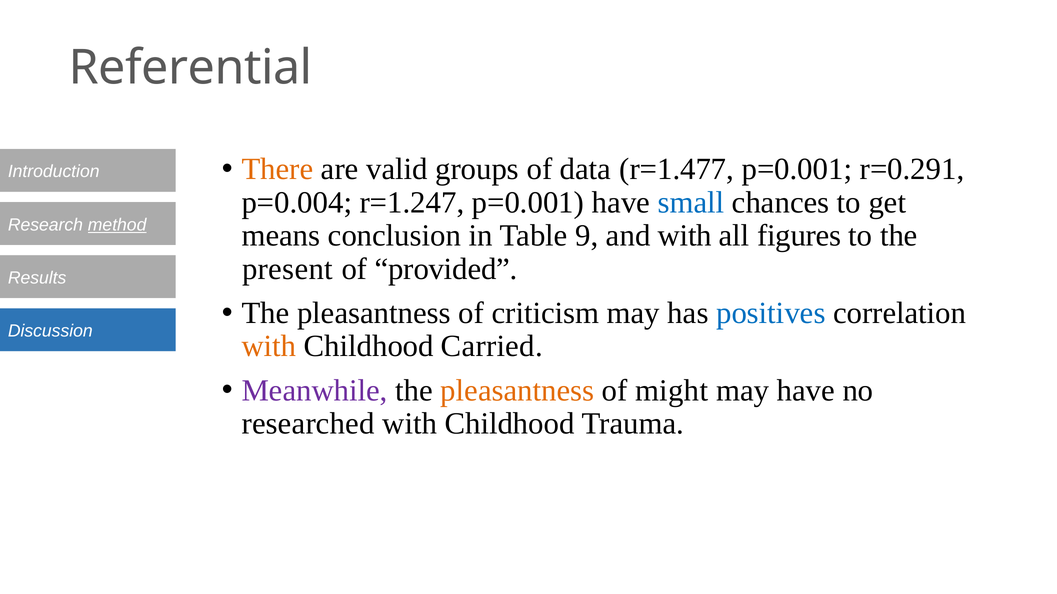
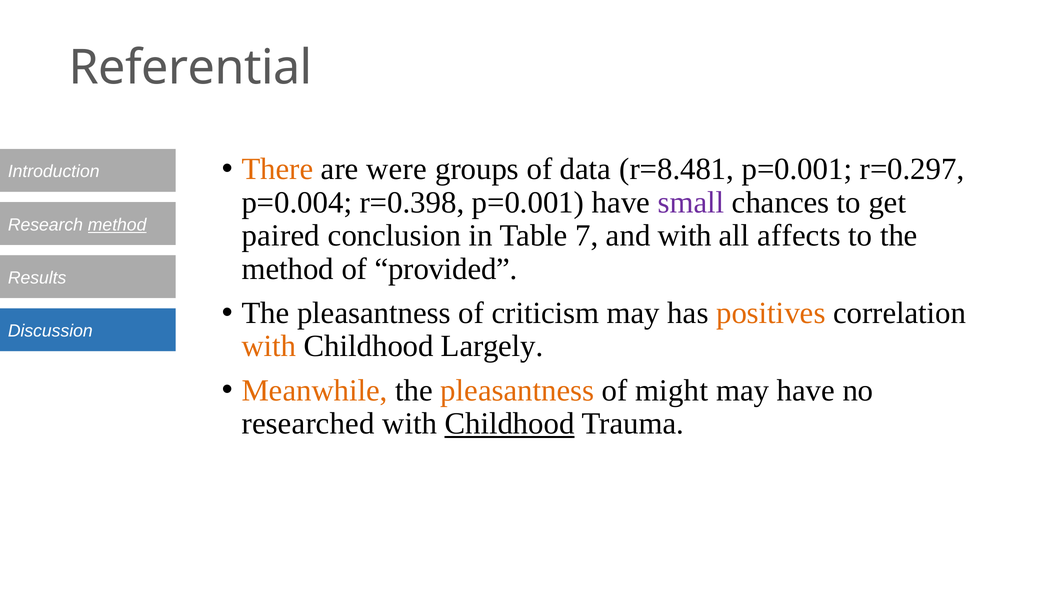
valid: valid -> were
r=1.477: r=1.477 -> r=8.481
r=0.291: r=0.291 -> r=0.297
r=1.247: r=1.247 -> r=0.398
small colour: blue -> purple
means: means -> paired
9: 9 -> 7
figures: figures -> affects
present at (288, 269): present -> method
positives colour: blue -> orange
Carried: Carried -> Largely
Meanwhile colour: purple -> orange
Childhood at (510, 424) underline: none -> present
